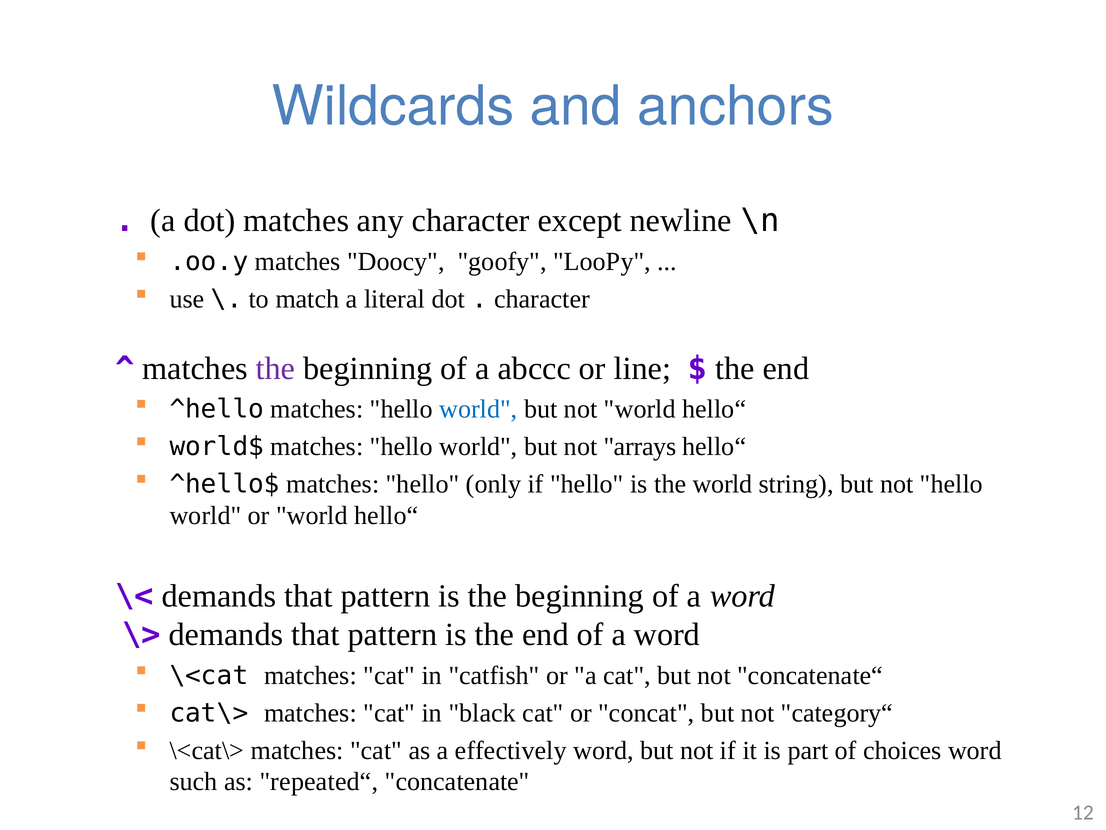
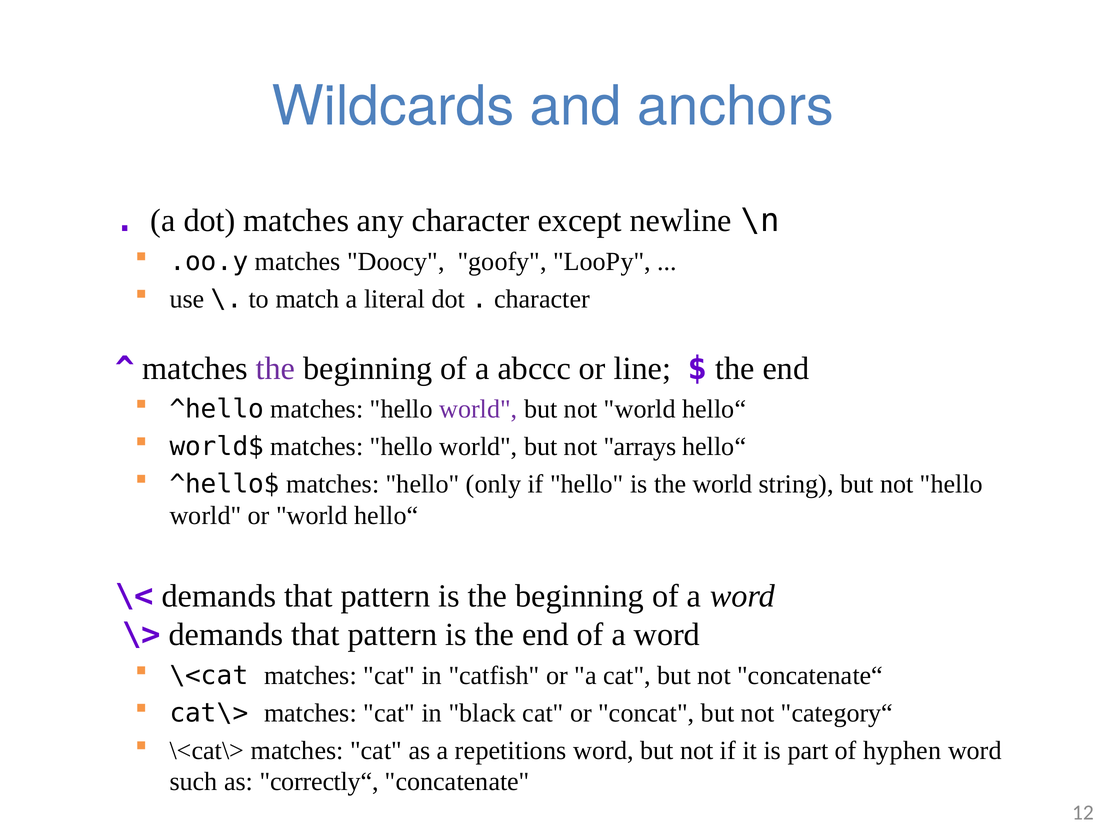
world at (478, 409) colour: blue -> purple
effectively: effectively -> repetitions
choices: choices -> hyphen
repeated“: repeated“ -> correctly“
